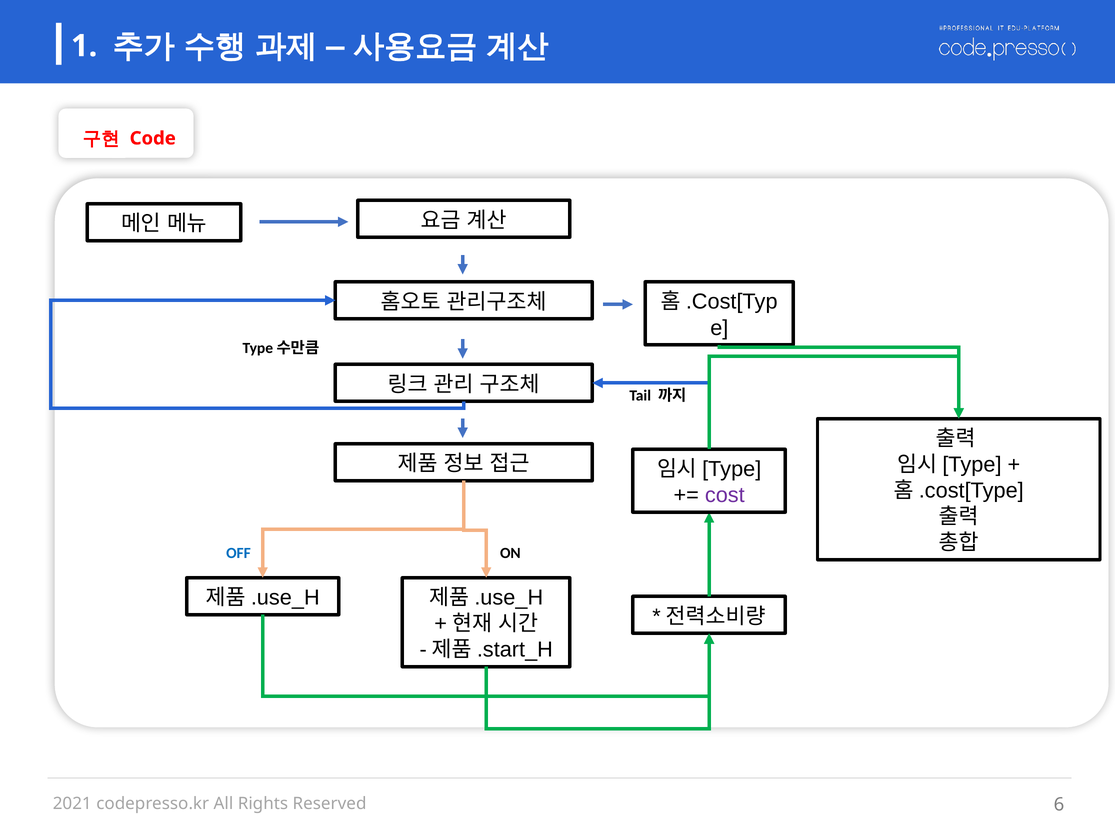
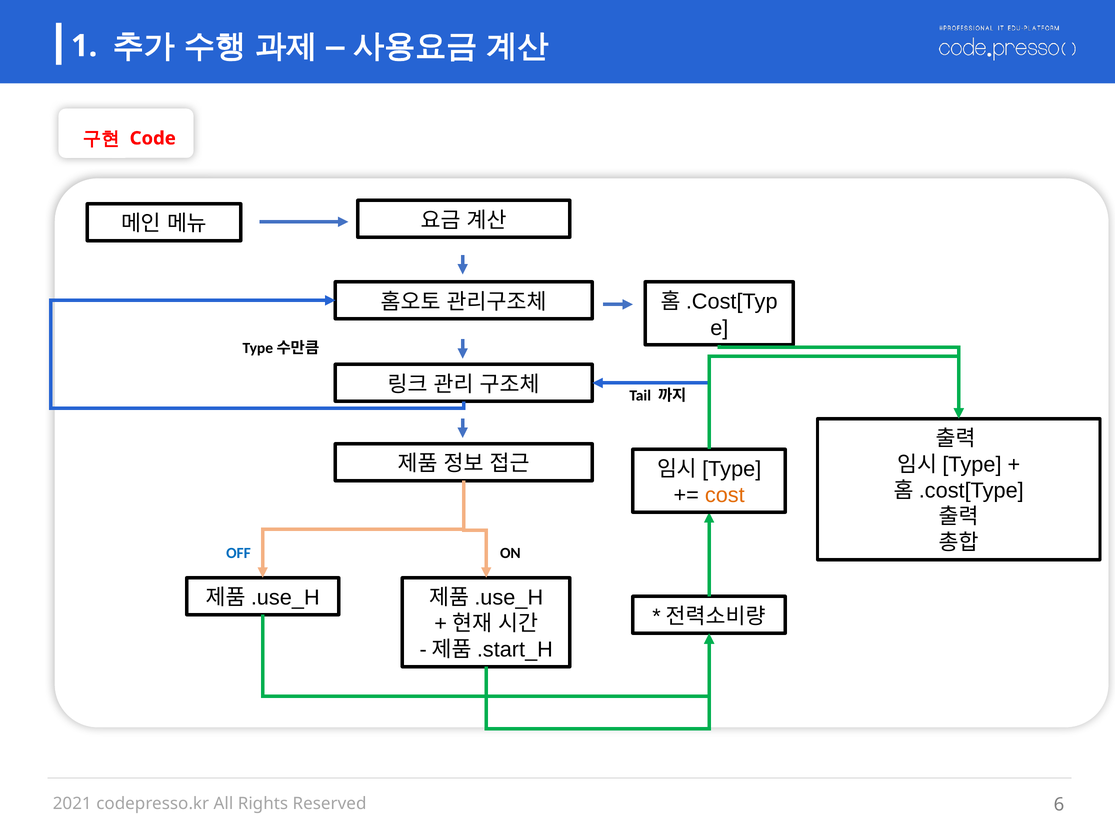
cost colour: purple -> orange
